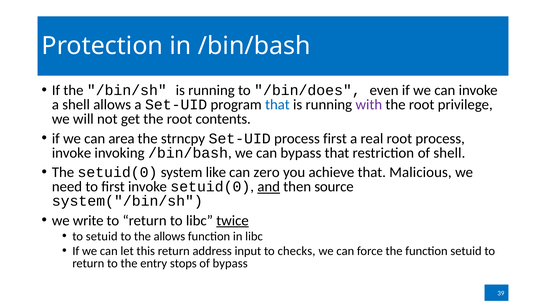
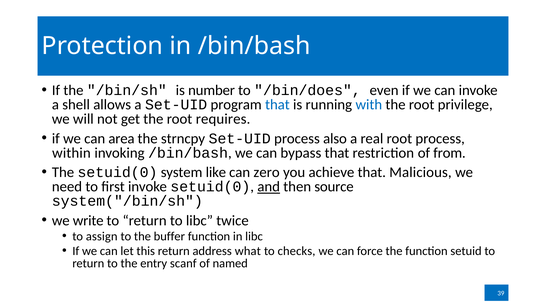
/bin/sh is running: running -> number
with colour: purple -> blue
contents: contents -> requires
process first: first -> also
invoke at (72, 153): invoke -> within
of shell: shell -> from
twice underline: present -> none
to setuid: setuid -> assign
the allows: allows -> buffer
input: input -> what
stops: stops -> scanf
of bypass: bypass -> named
